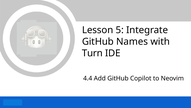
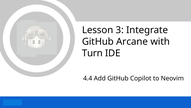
5: 5 -> 3
Names: Names -> Arcane
